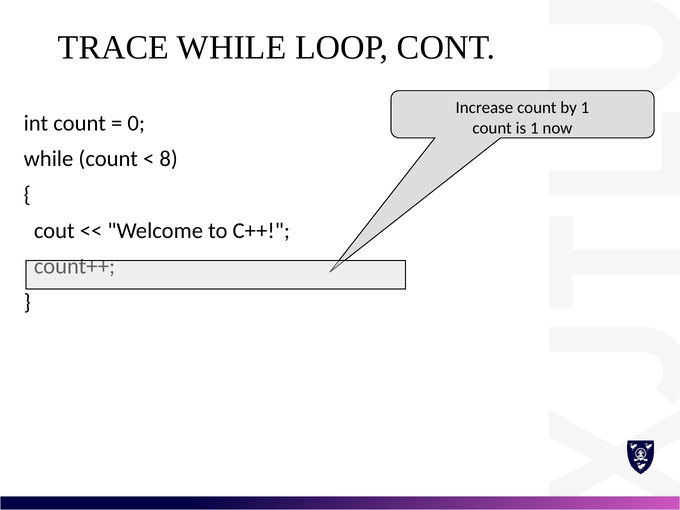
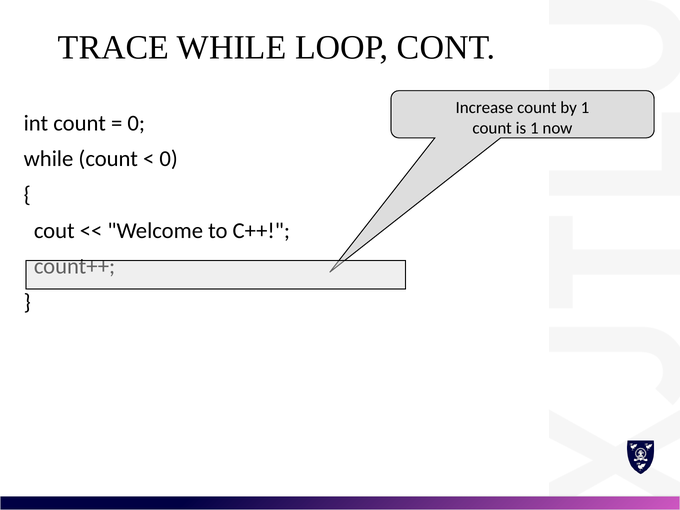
8 at (169, 159): 8 -> 0
